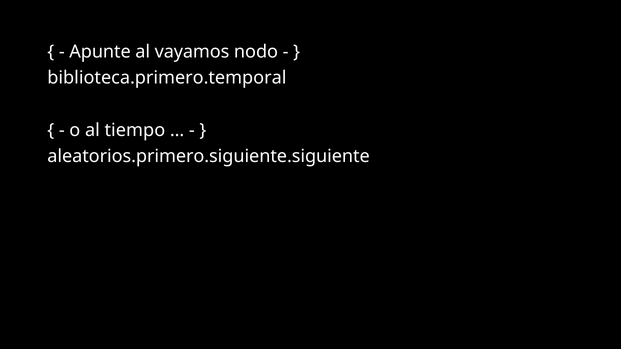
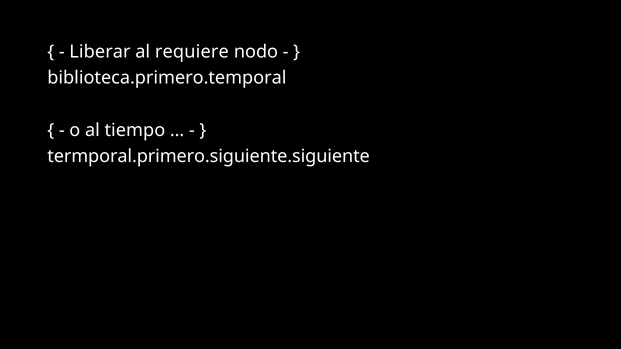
Apunte: Apunte -> Liberar
vayamos: vayamos -> requiere
aleatorios.primero.siguiente.siguiente: aleatorios.primero.siguiente.siguiente -> termporal.primero.siguiente.siguiente
